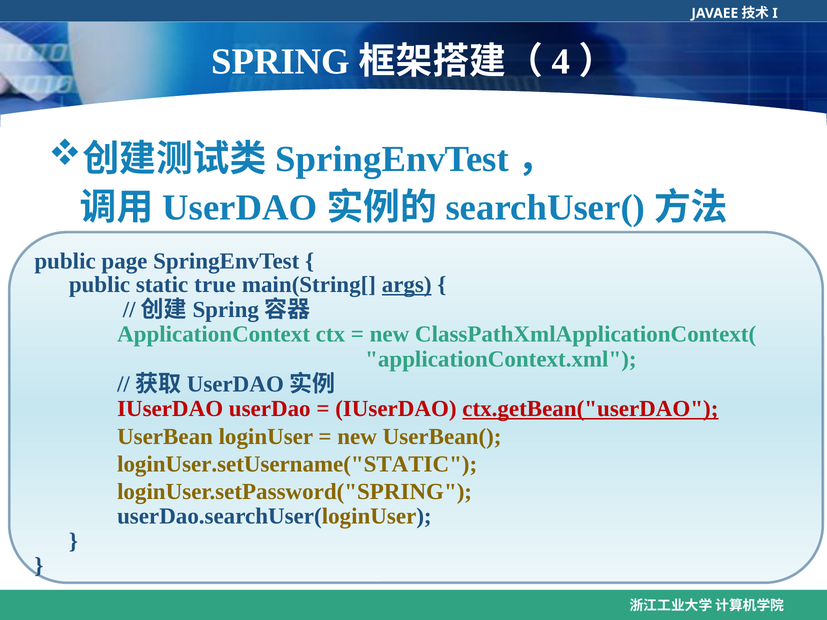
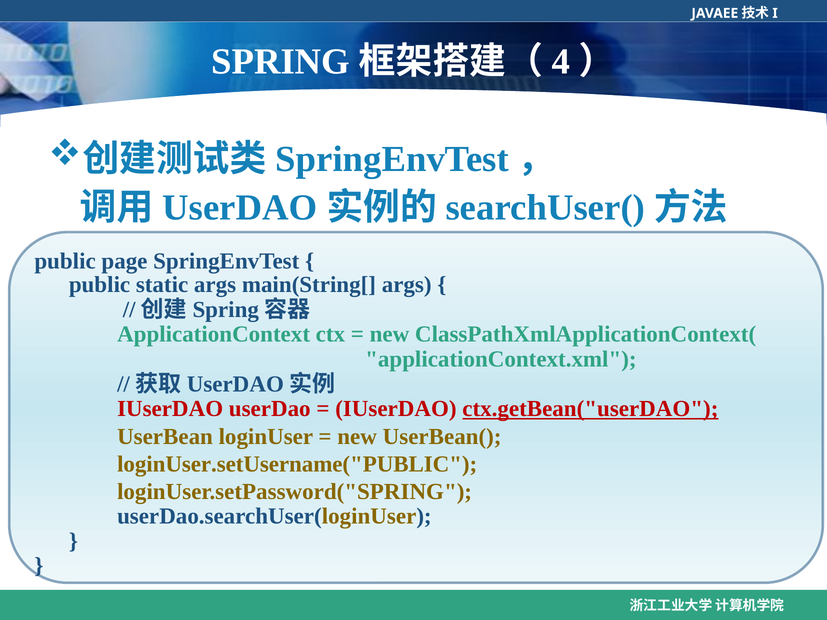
static true: true -> args
args at (407, 285) underline: present -> none
loginUser.setUsername("STATIC: loginUser.setUsername("STATIC -> loginUser.setUsername("PUBLIC
